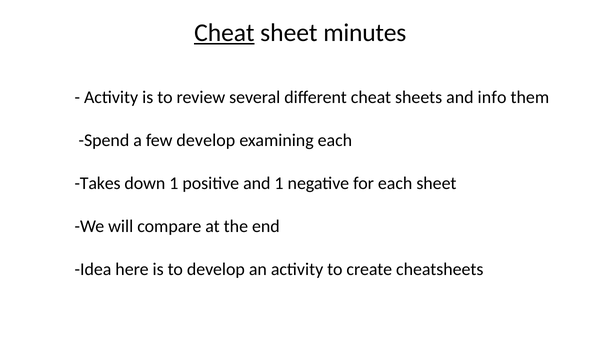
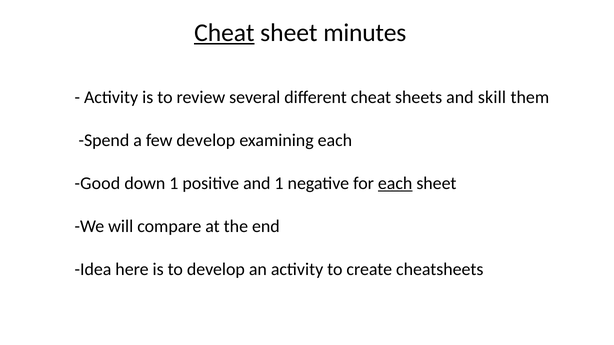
info: info -> skill
Takes: Takes -> Good
each at (395, 183) underline: none -> present
